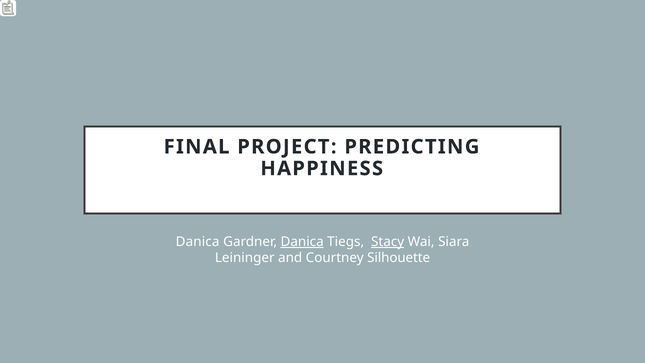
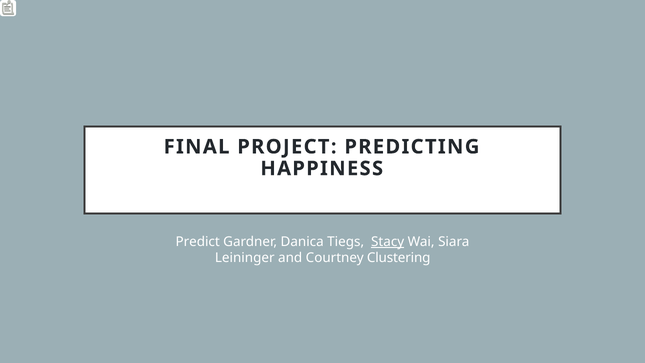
Danica at (198, 242): Danica -> Predict
Danica at (302, 242) underline: present -> none
Silhouette: Silhouette -> Clustering
